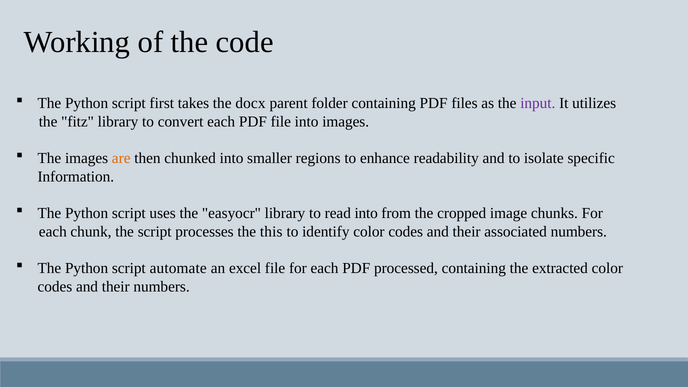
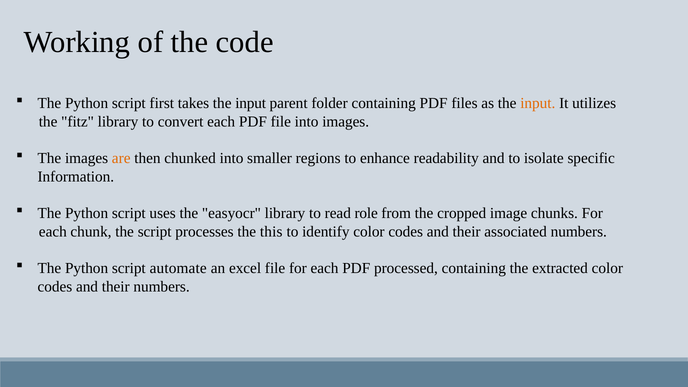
takes the docx: docx -> input
input at (538, 103) colour: purple -> orange
read into: into -> role
